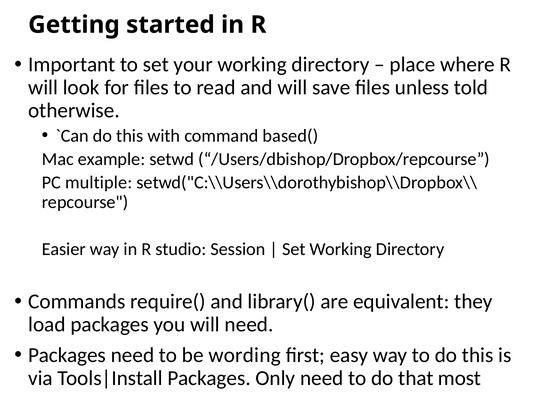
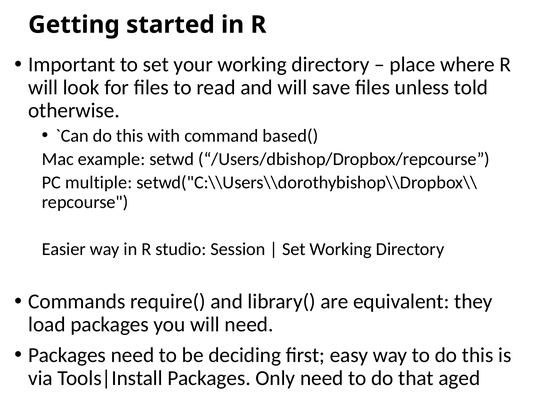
wording: wording -> deciding
most: most -> aged
